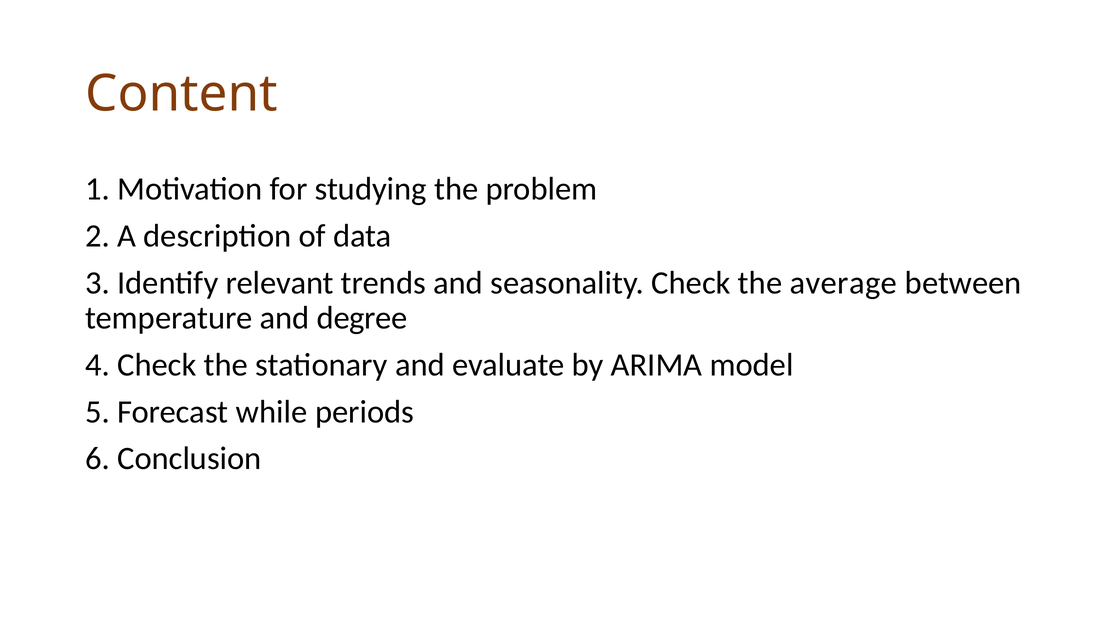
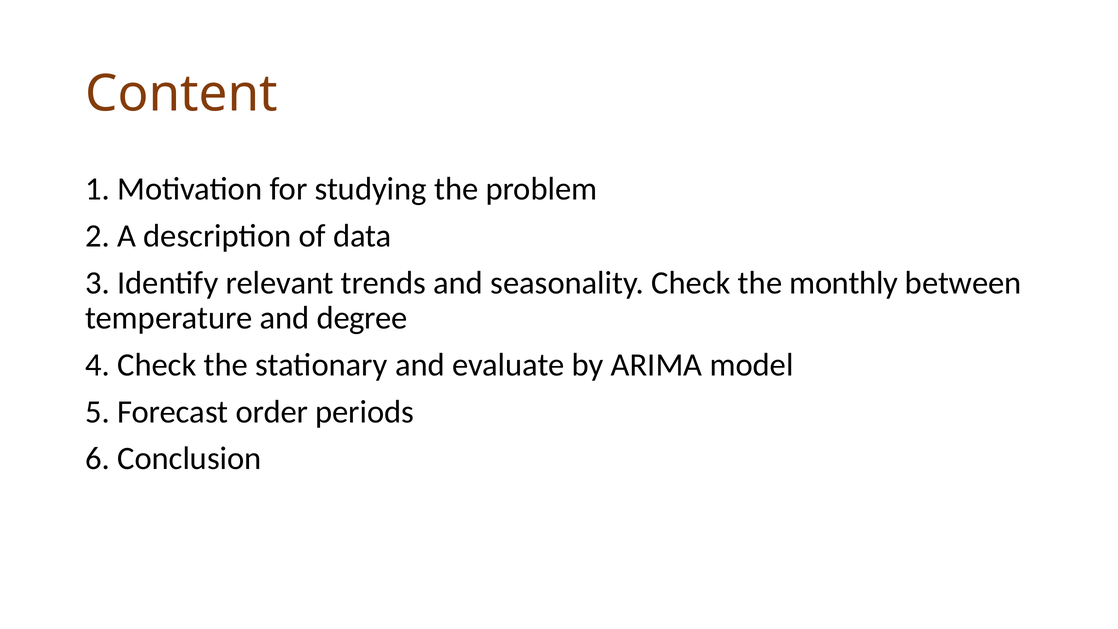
average: average -> monthly
while: while -> order
